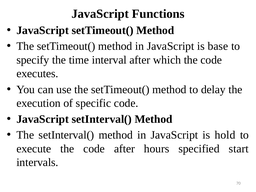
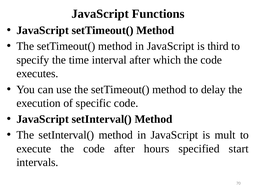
base: base -> third
hold: hold -> mult
